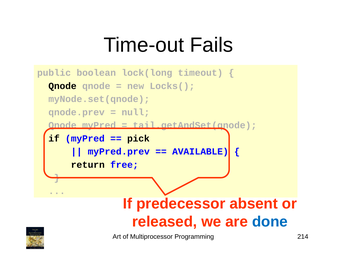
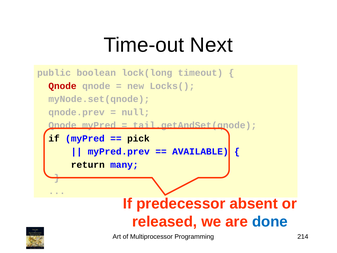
Fails: Fails -> Next
Qnode at (62, 86) colour: black -> red
free: free -> many
